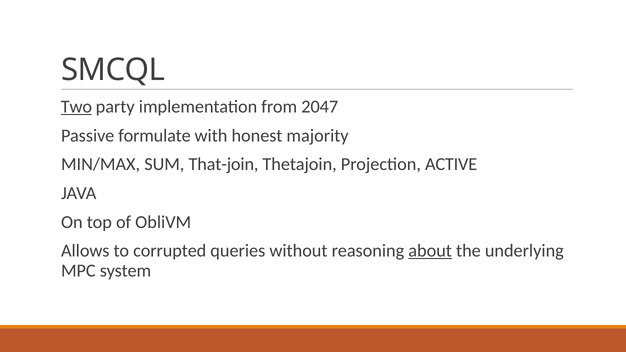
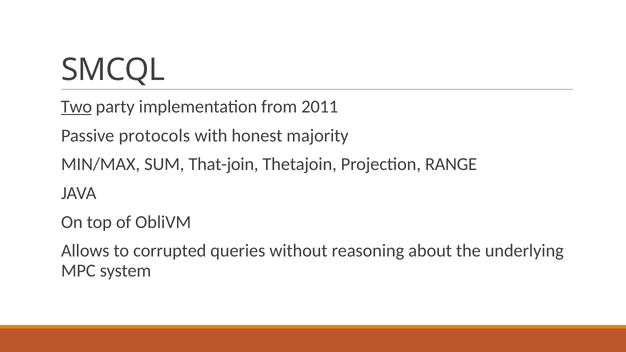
2047: 2047 -> 2011
formulate: formulate -> protocols
ACTIVE: ACTIVE -> RANGE
about underline: present -> none
